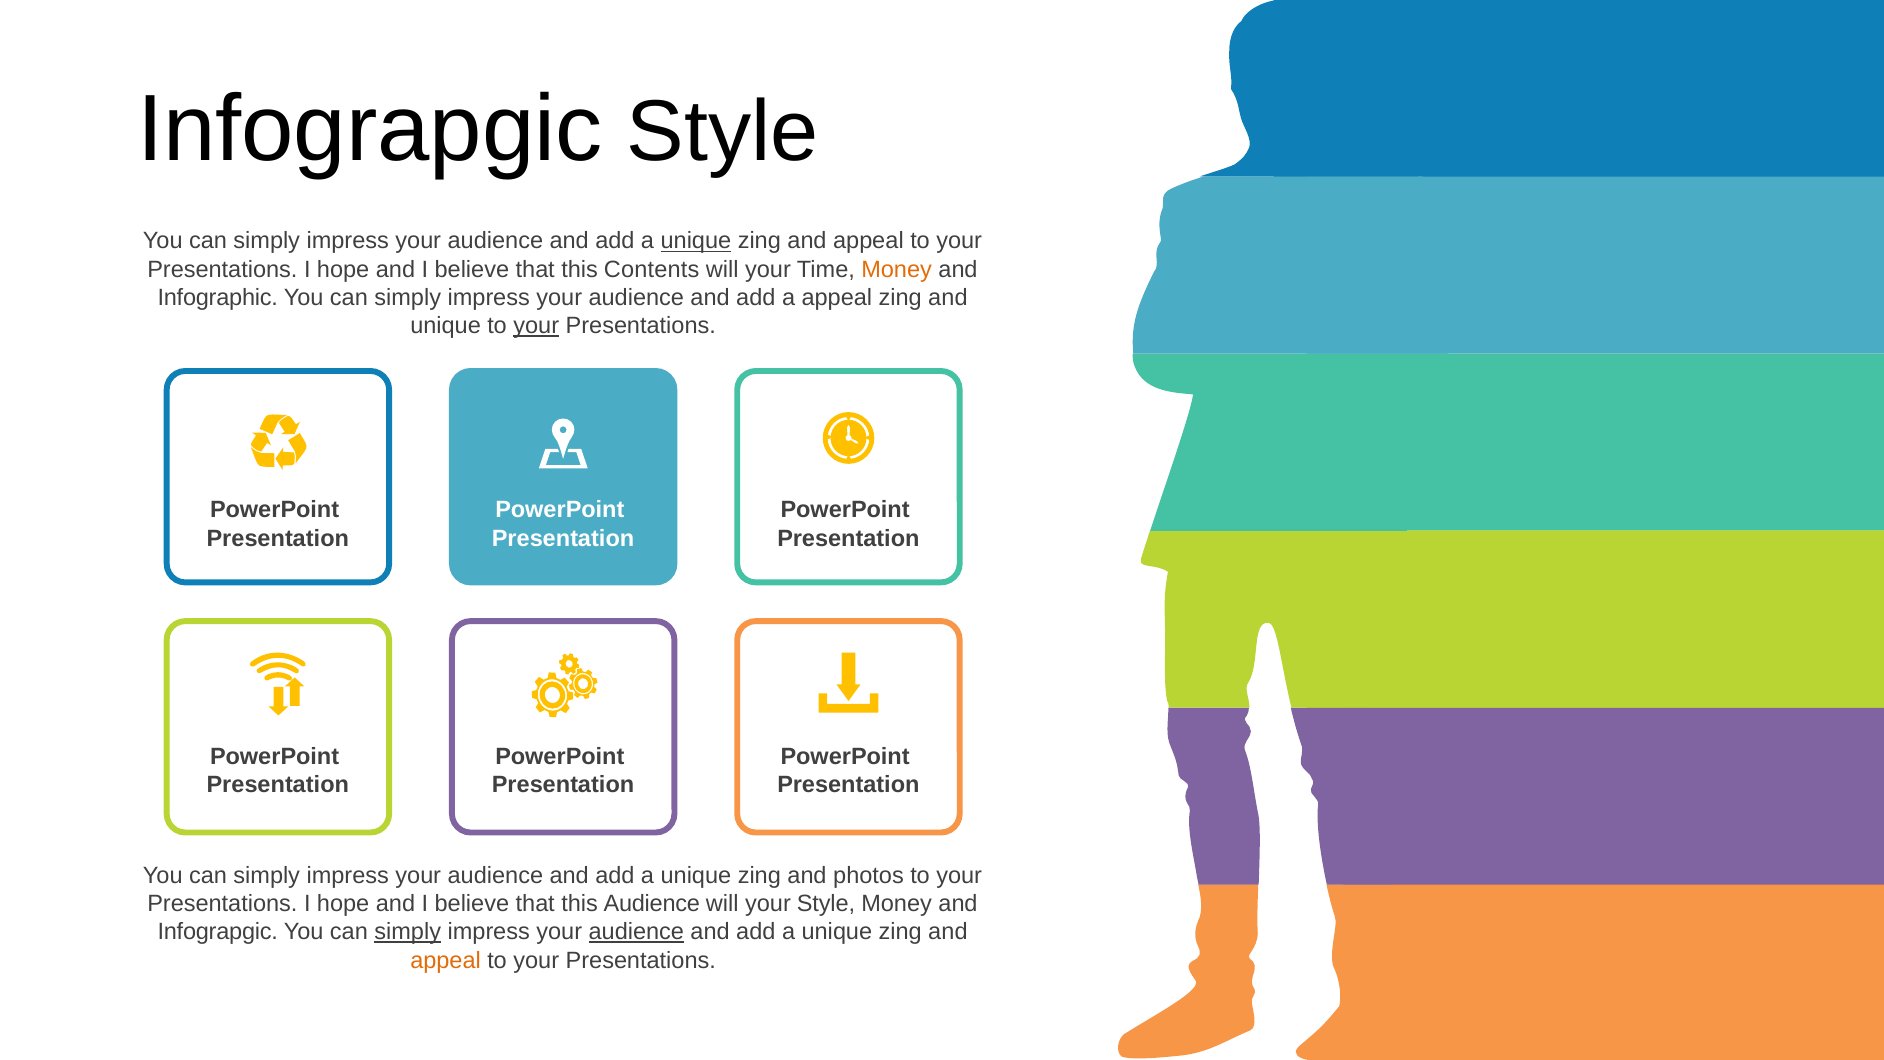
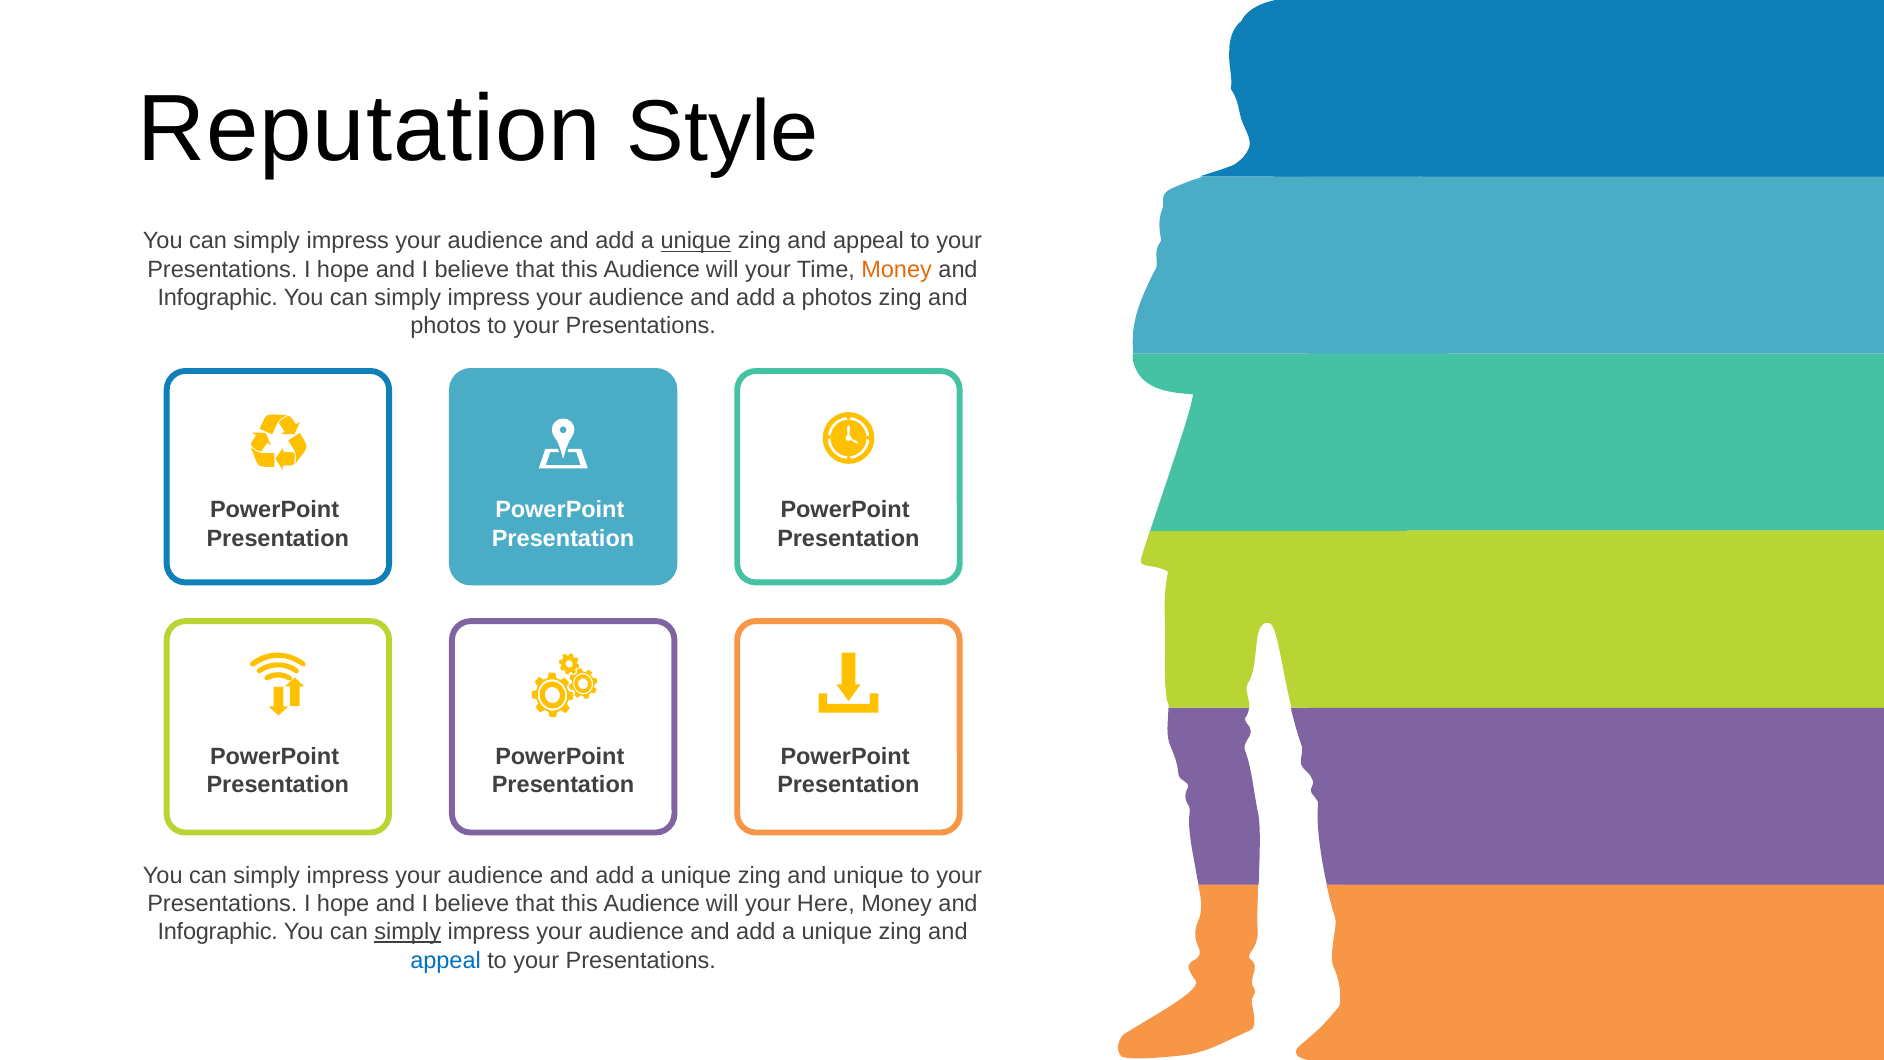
Infograpgic at (370, 129): Infograpgic -> Reputation
Contents at (652, 269): Contents -> Audience
a appeal: appeal -> photos
unique at (446, 326): unique -> photos
your at (536, 326) underline: present -> none
and photos: photos -> unique
your Style: Style -> Here
Infograpgic at (218, 932): Infograpgic -> Infographic
audience at (636, 932) underline: present -> none
appeal at (446, 960) colour: orange -> blue
